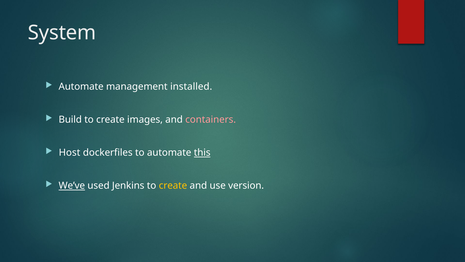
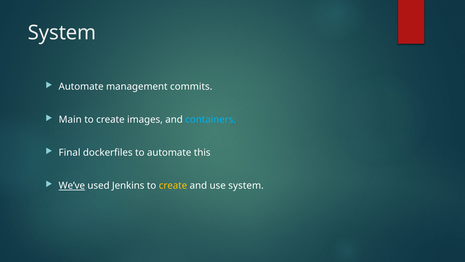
installed: installed -> commits
Build: Build -> Main
containers colour: pink -> light blue
Host: Host -> Final
this underline: present -> none
use version: version -> system
